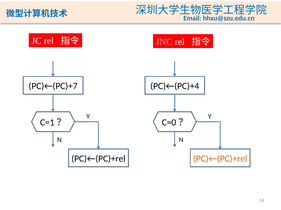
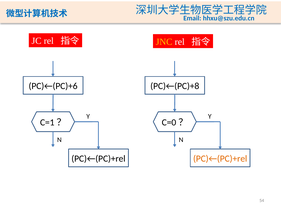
JNC colour: pink -> yellow
PC)←(PC)+7: PC)←(PC)+7 -> PC)←(PC)+6
PC)←(PC)+4: PC)←(PC)+4 -> PC)←(PC)+8
